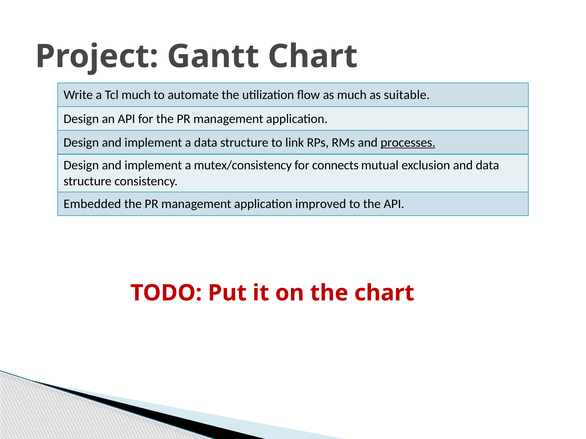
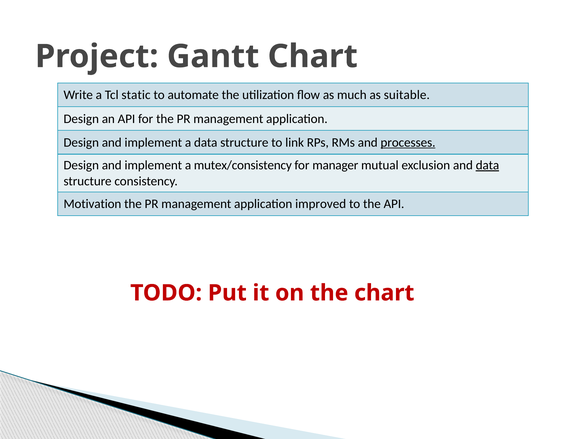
Tcl much: much -> static
connects: connects -> manager
data at (487, 165) underline: none -> present
Embedded: Embedded -> Motivation
